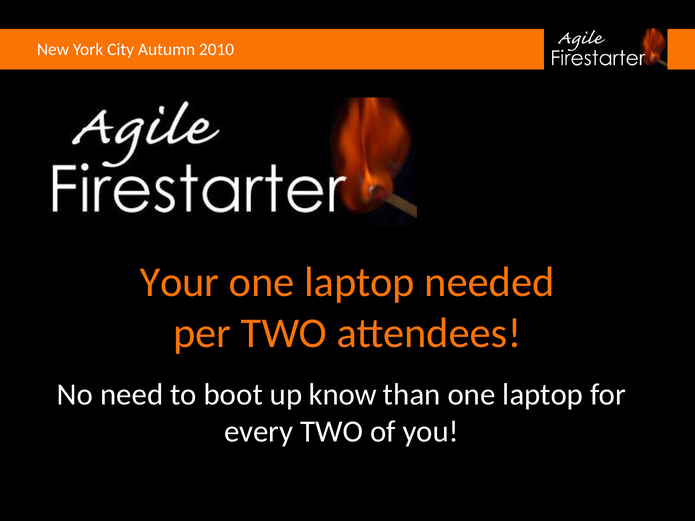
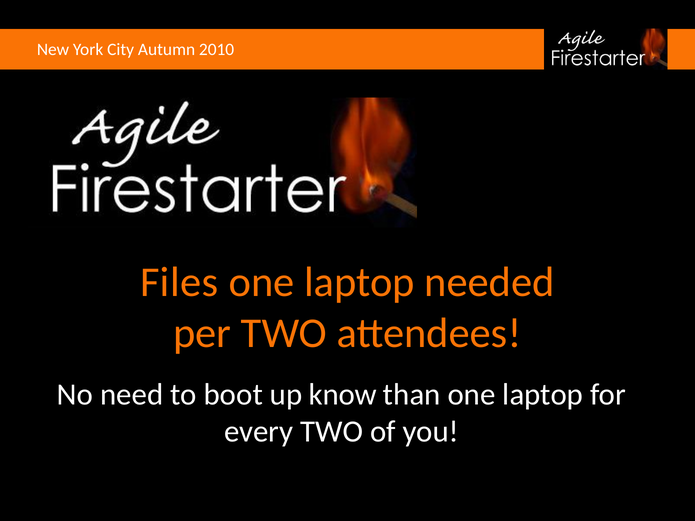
Your: Your -> Files
